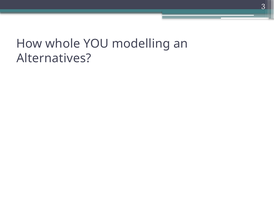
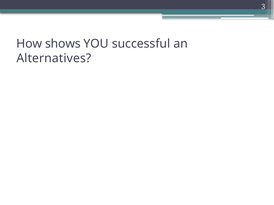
whole: whole -> shows
modelling: modelling -> successful
